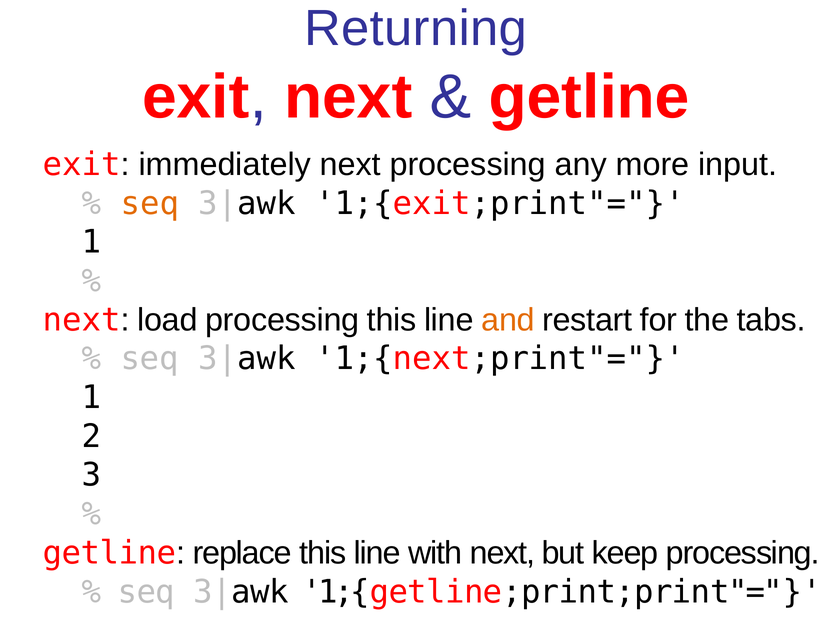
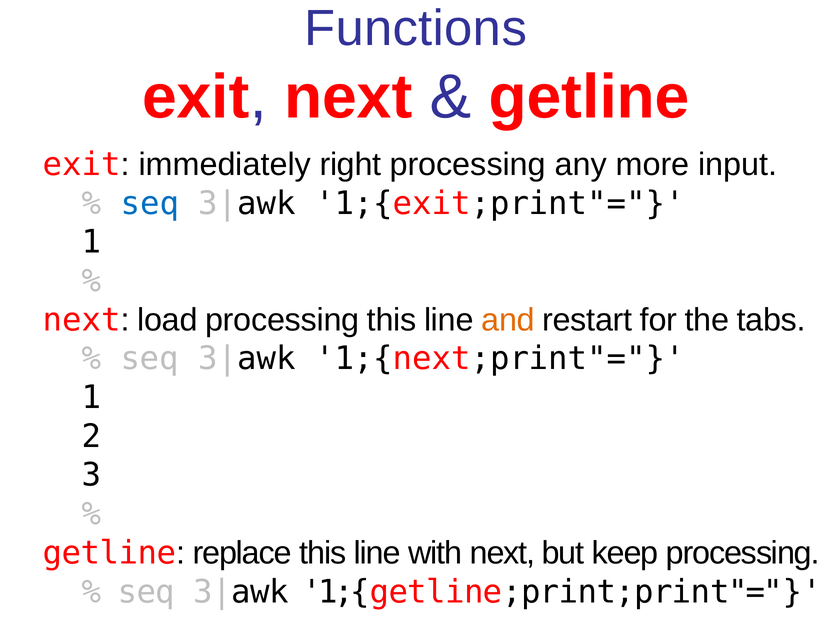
Returning: Returning -> Functions
immediately next: next -> right
seq at (150, 203) colour: orange -> blue
